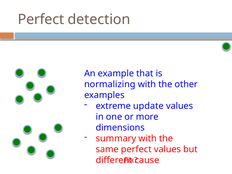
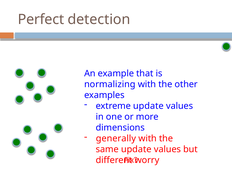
summary: summary -> generally
same perfect: perfect -> update
cause: cause -> worry
